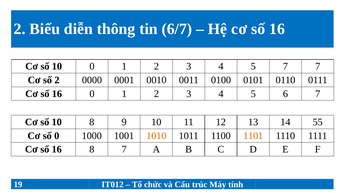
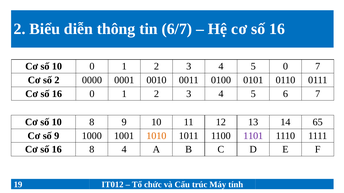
5 7: 7 -> 0
55: 55 -> 65
số 0: 0 -> 9
1101 colour: orange -> purple
8 7: 7 -> 4
